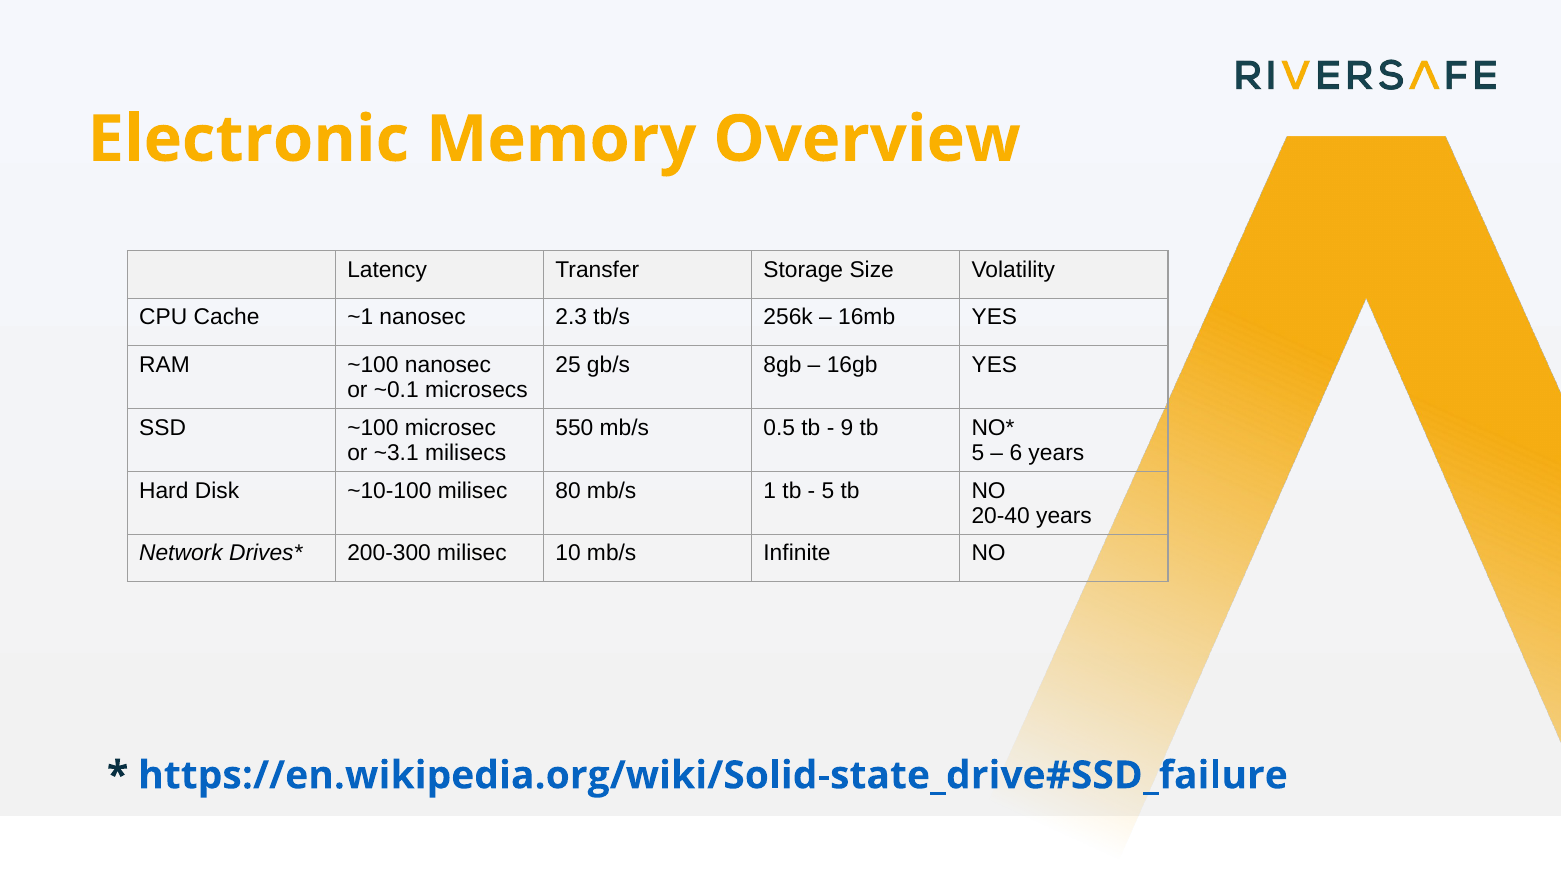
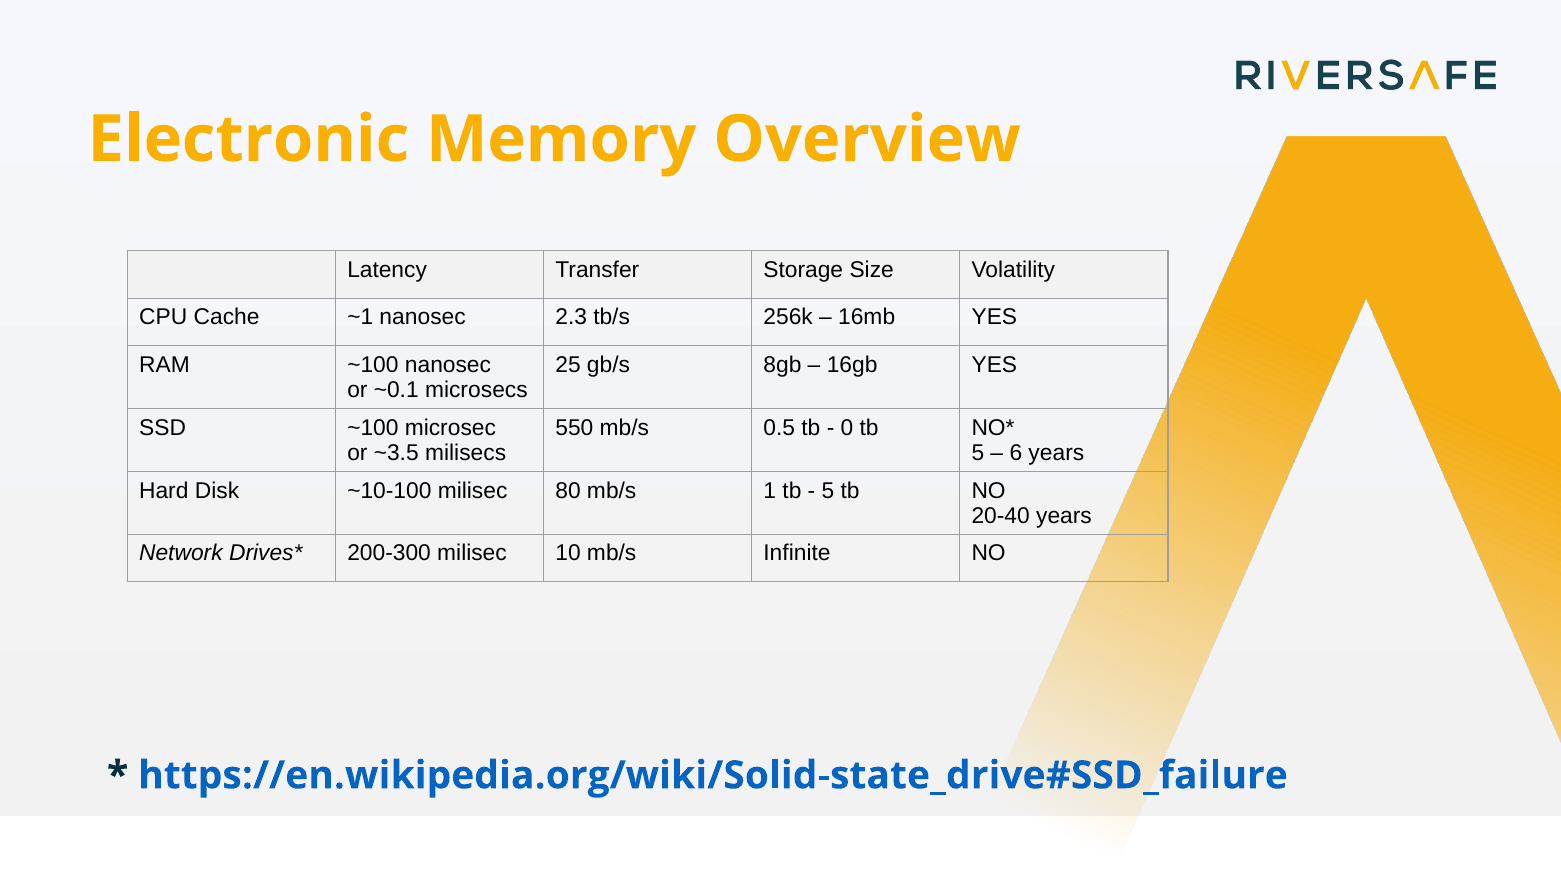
9: 9 -> 0
~3.1: ~3.1 -> ~3.5
